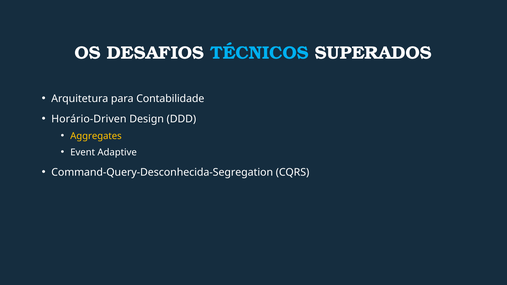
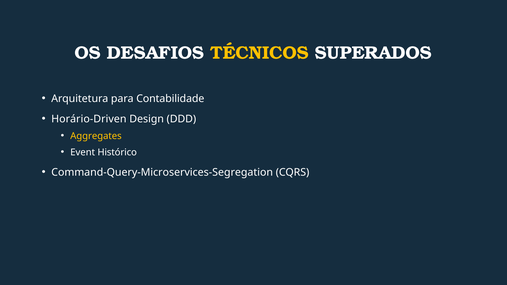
TÉCNICOS colour: light blue -> yellow
Adaptive: Adaptive -> Histórico
Command-Query-Desconhecida-Segregation: Command-Query-Desconhecida-Segregation -> Command-Query-Microservices-Segregation
